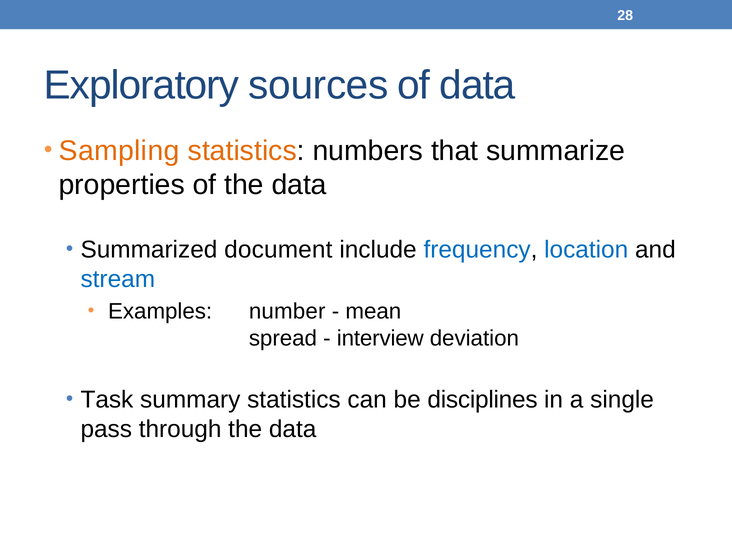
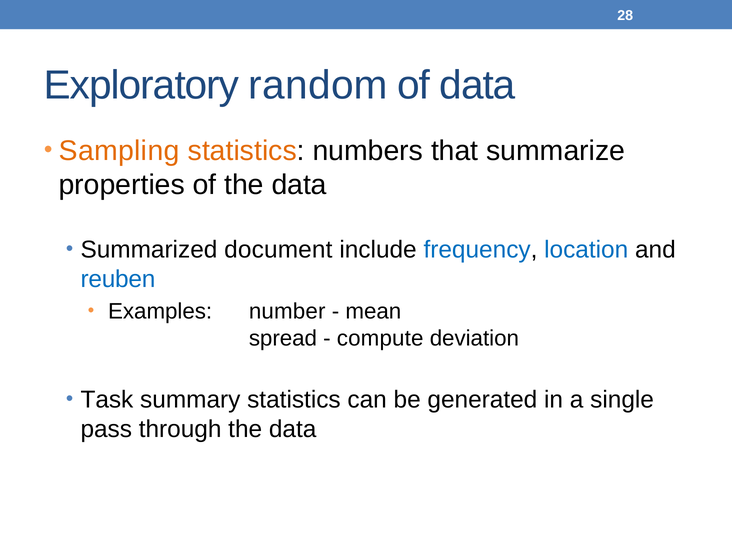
sources: sources -> random
stream: stream -> reuben
interview: interview -> compute
disciplines: disciplines -> generated
